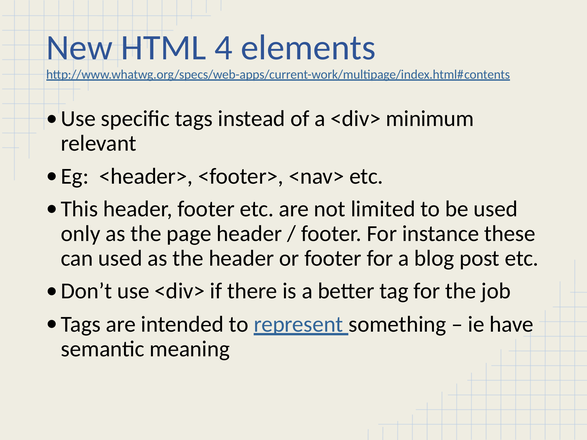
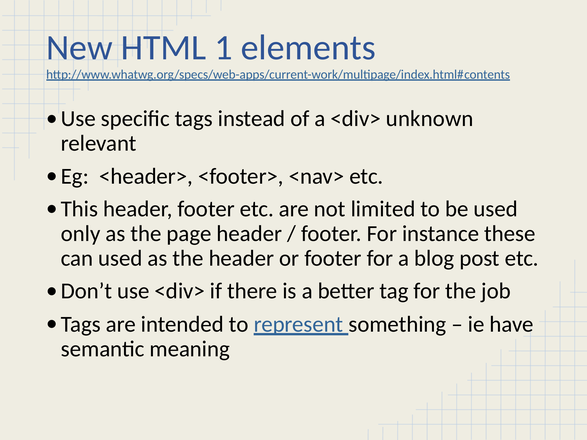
4: 4 -> 1
minimum: minimum -> unknown
